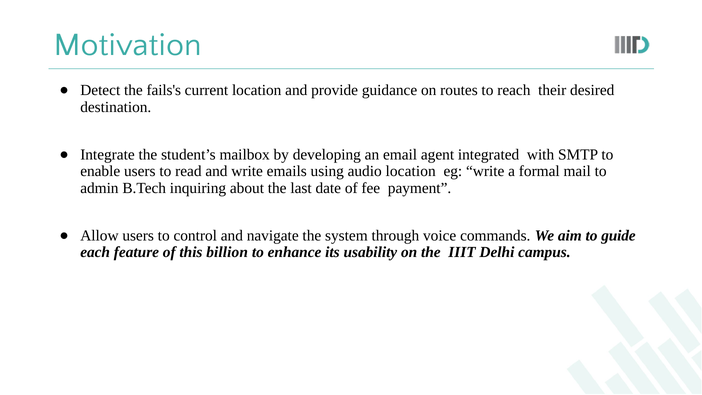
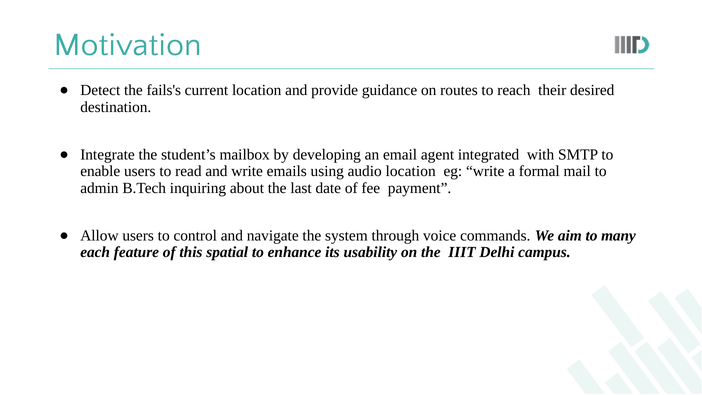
guide: guide -> many
billion: billion -> spatial
